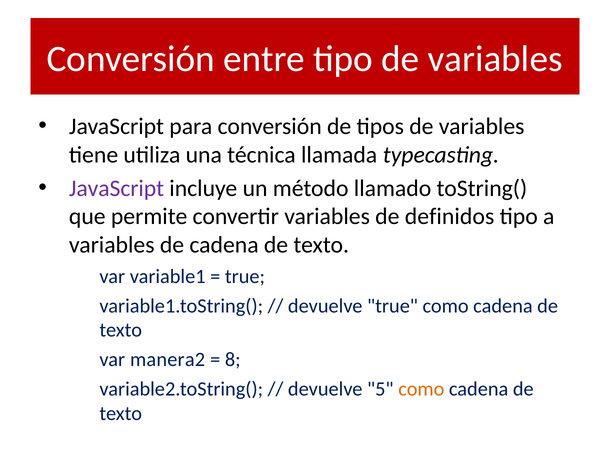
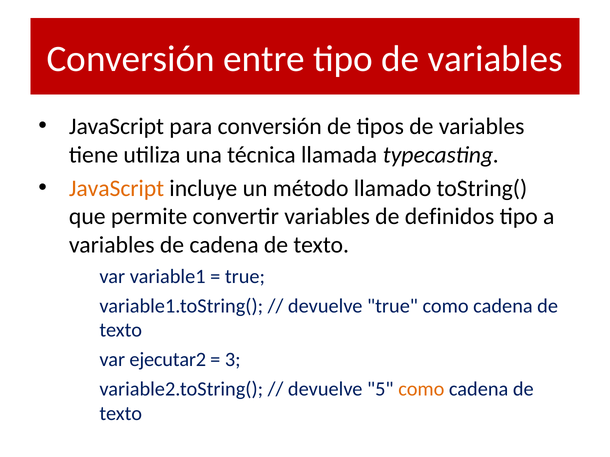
JavaScript at (117, 188) colour: purple -> orange
manera2: manera2 -> ejecutar2
8: 8 -> 3
